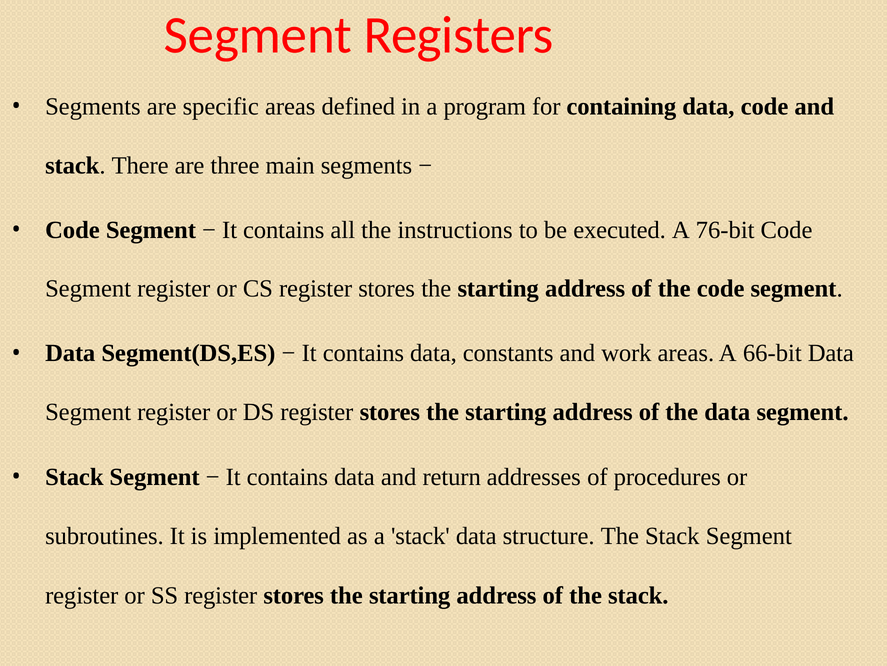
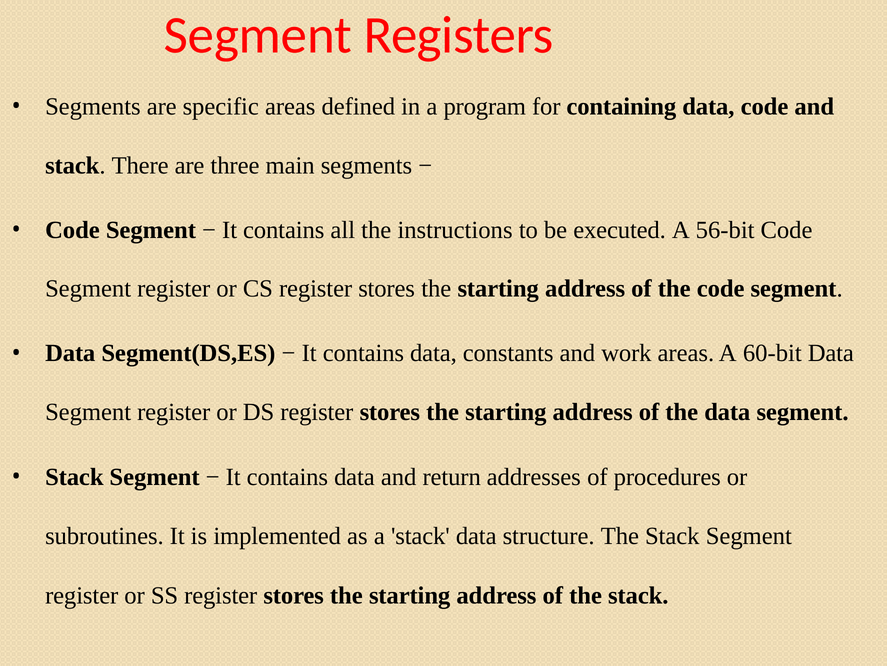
76-bit: 76-bit -> 56-bit
66-bit: 66-bit -> 60-bit
